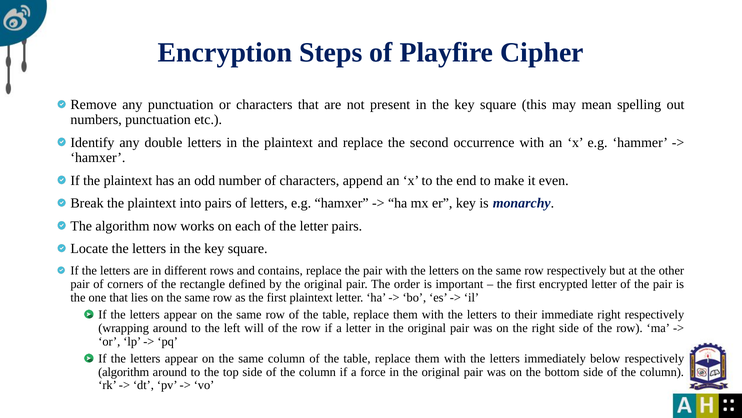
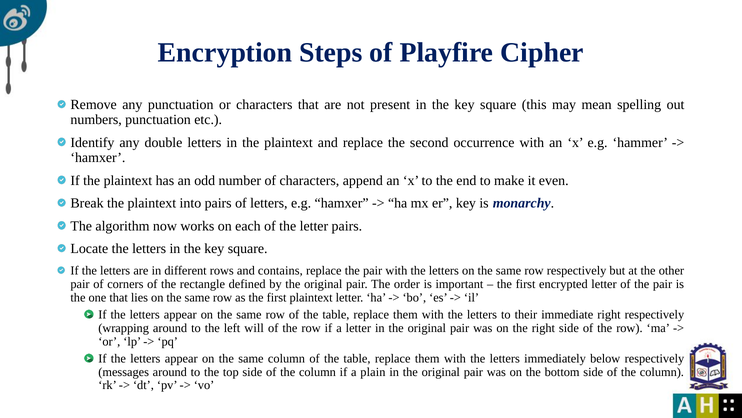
algorithm at (124, 371): algorithm -> messages
force: force -> plain
